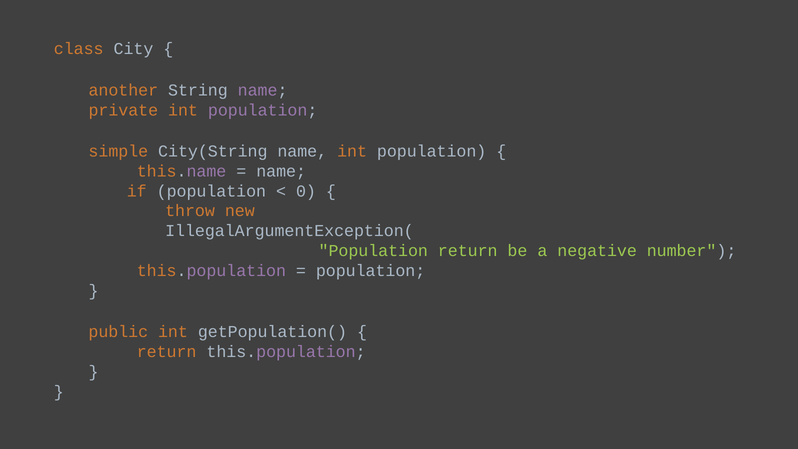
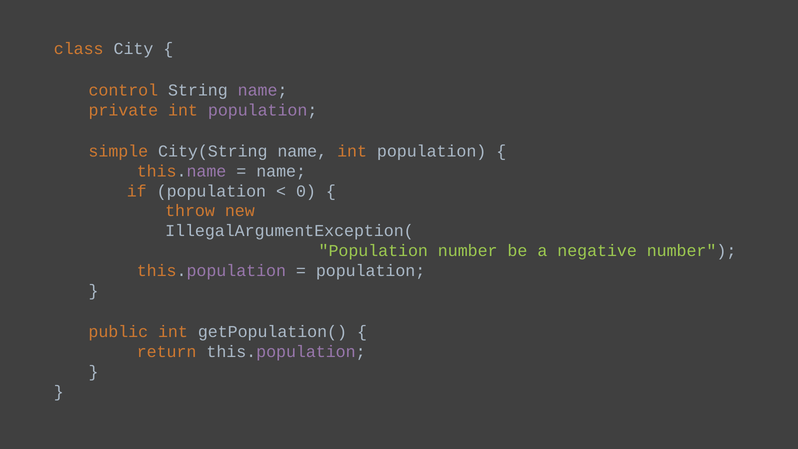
another: another -> control
Population return: return -> number
